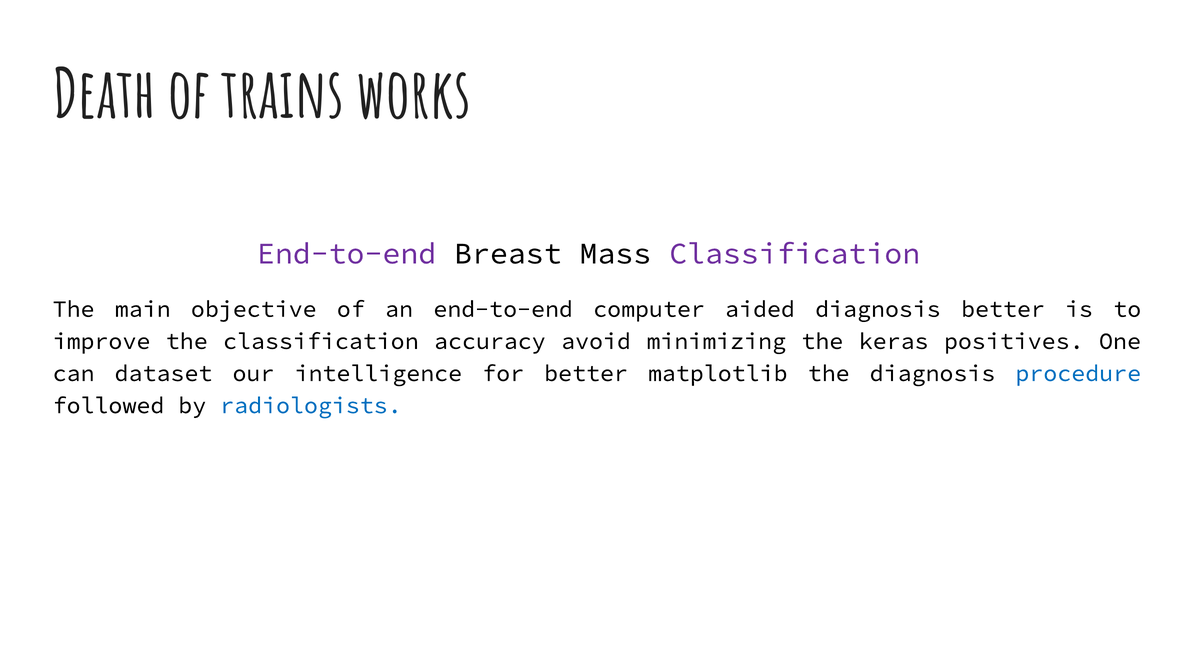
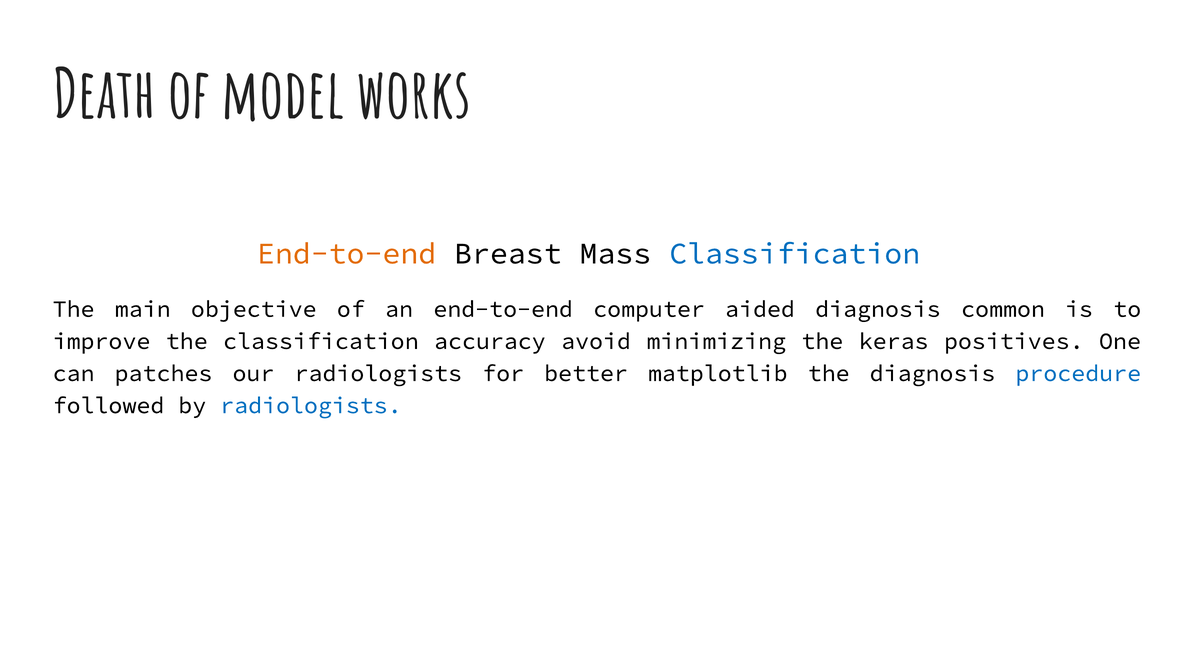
trains: trains -> model
End-to-end at (347, 254) colour: purple -> orange
Classification at (795, 254) colour: purple -> blue
diagnosis better: better -> common
dataset: dataset -> patches
our intelligence: intelligence -> radiologists
